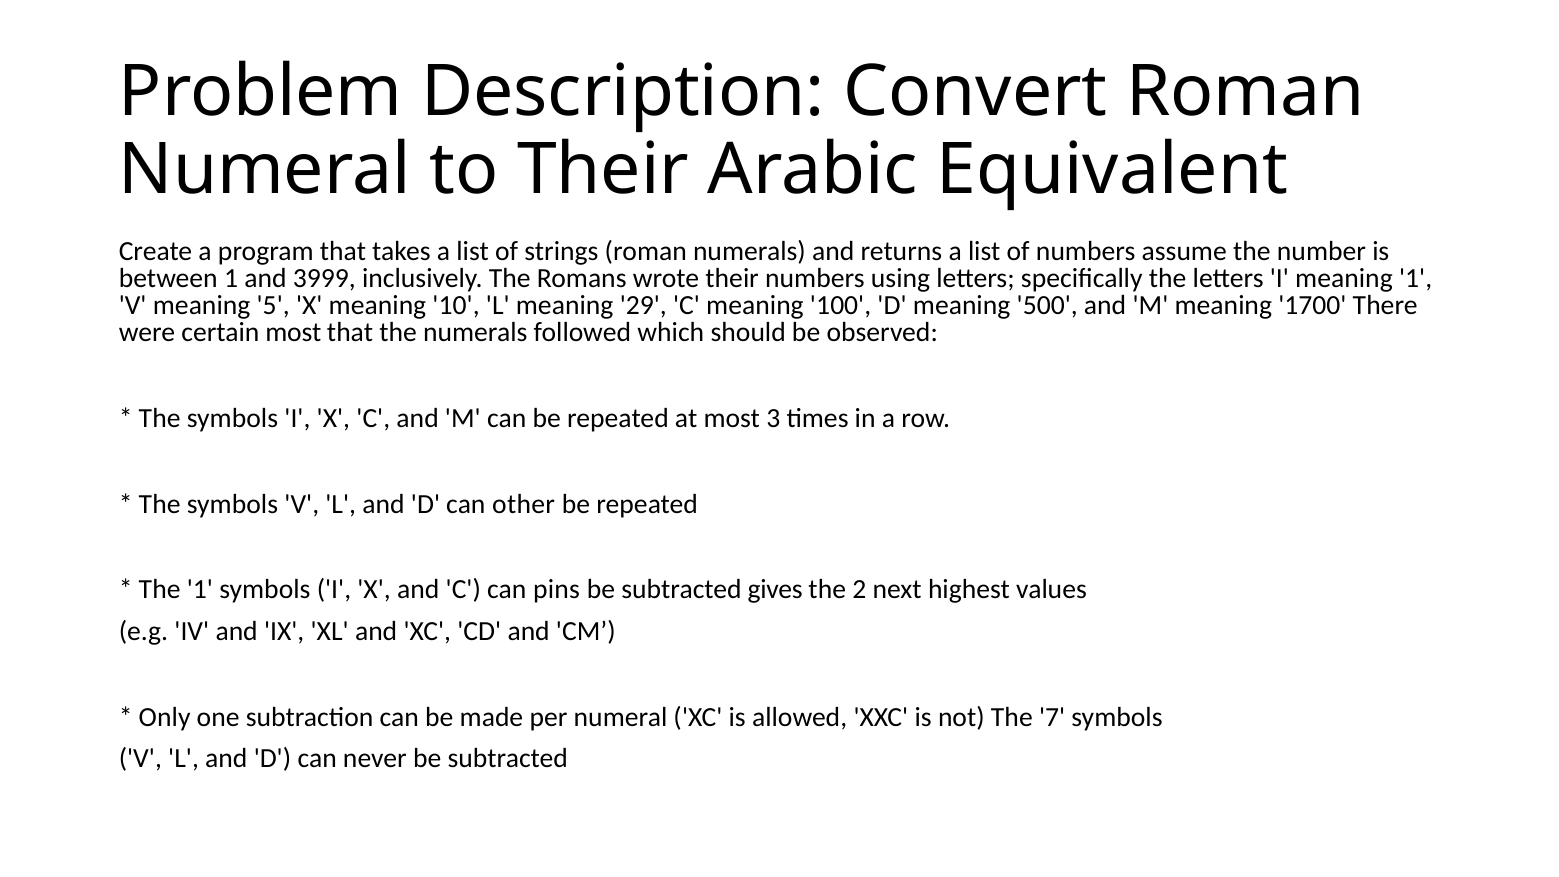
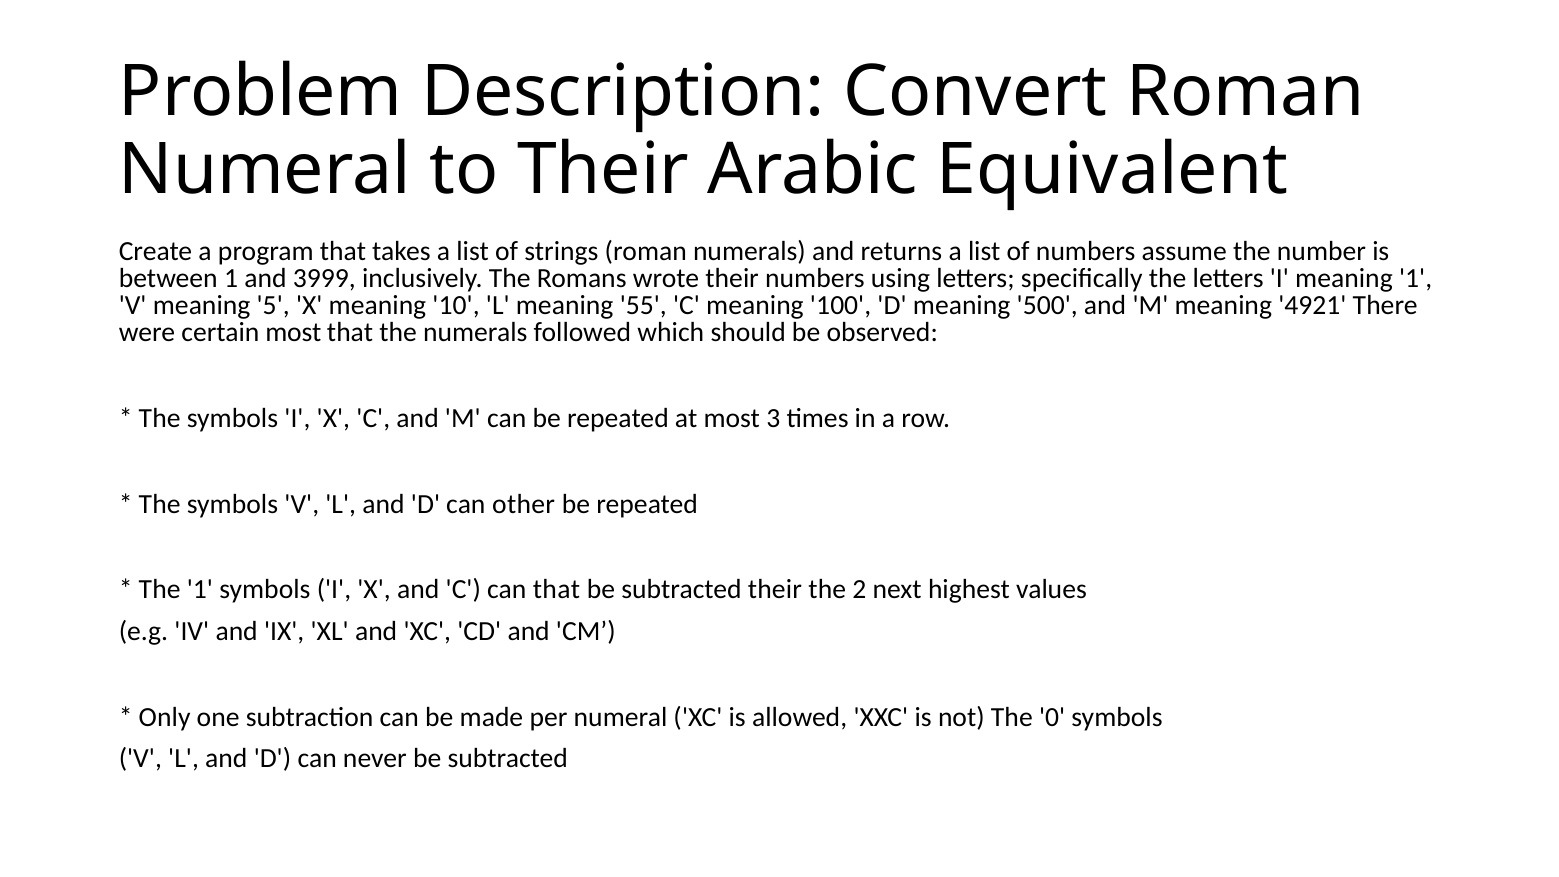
29: 29 -> 55
1700: 1700 -> 4921
can pins: pins -> that
subtracted gives: gives -> their
7: 7 -> 0
